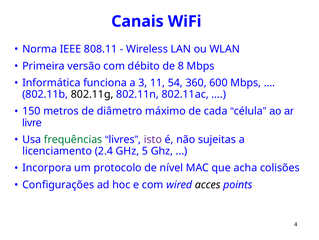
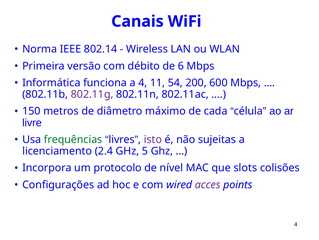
808.11: 808.11 -> 802.14
8: 8 -> 6
a 3: 3 -> 4
360: 360 -> 200
802.11g colour: black -> purple
acha: acha -> slots
acces colour: black -> purple
